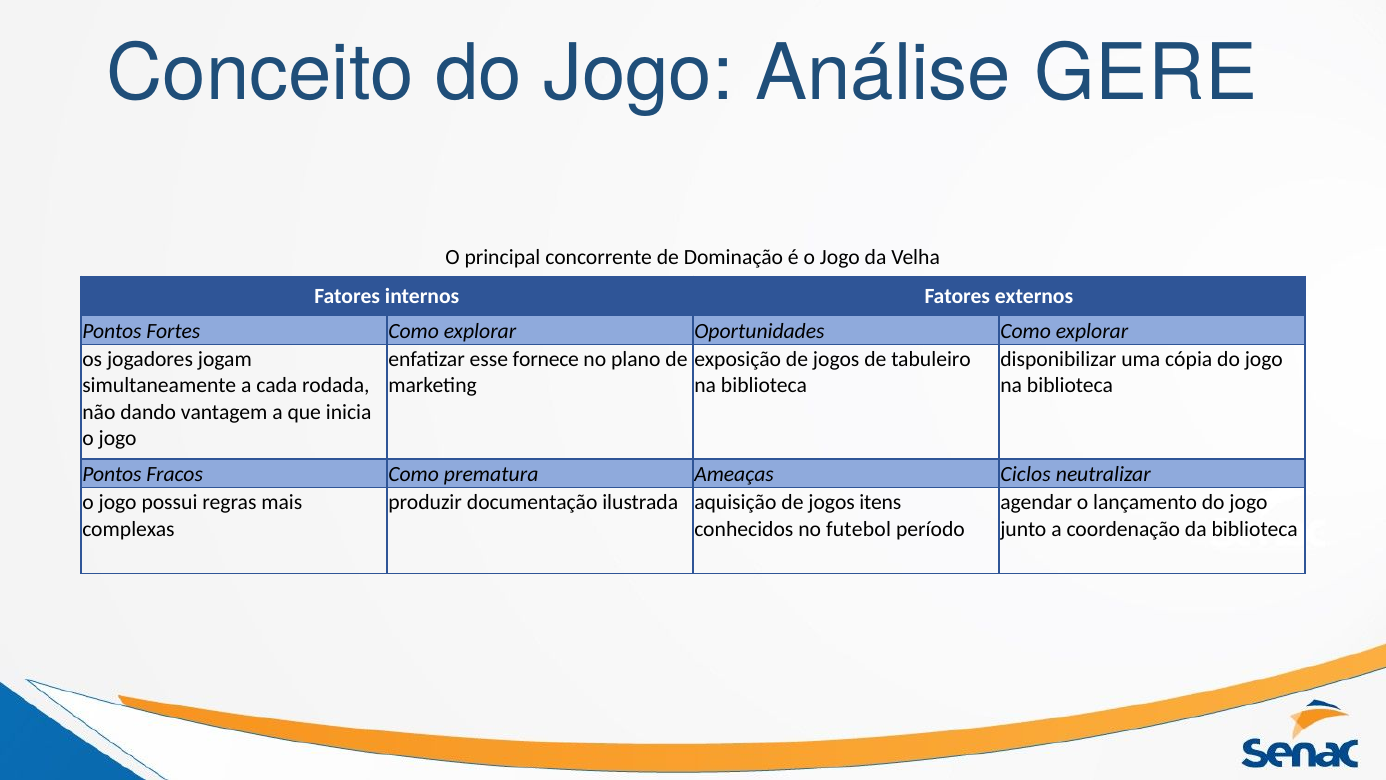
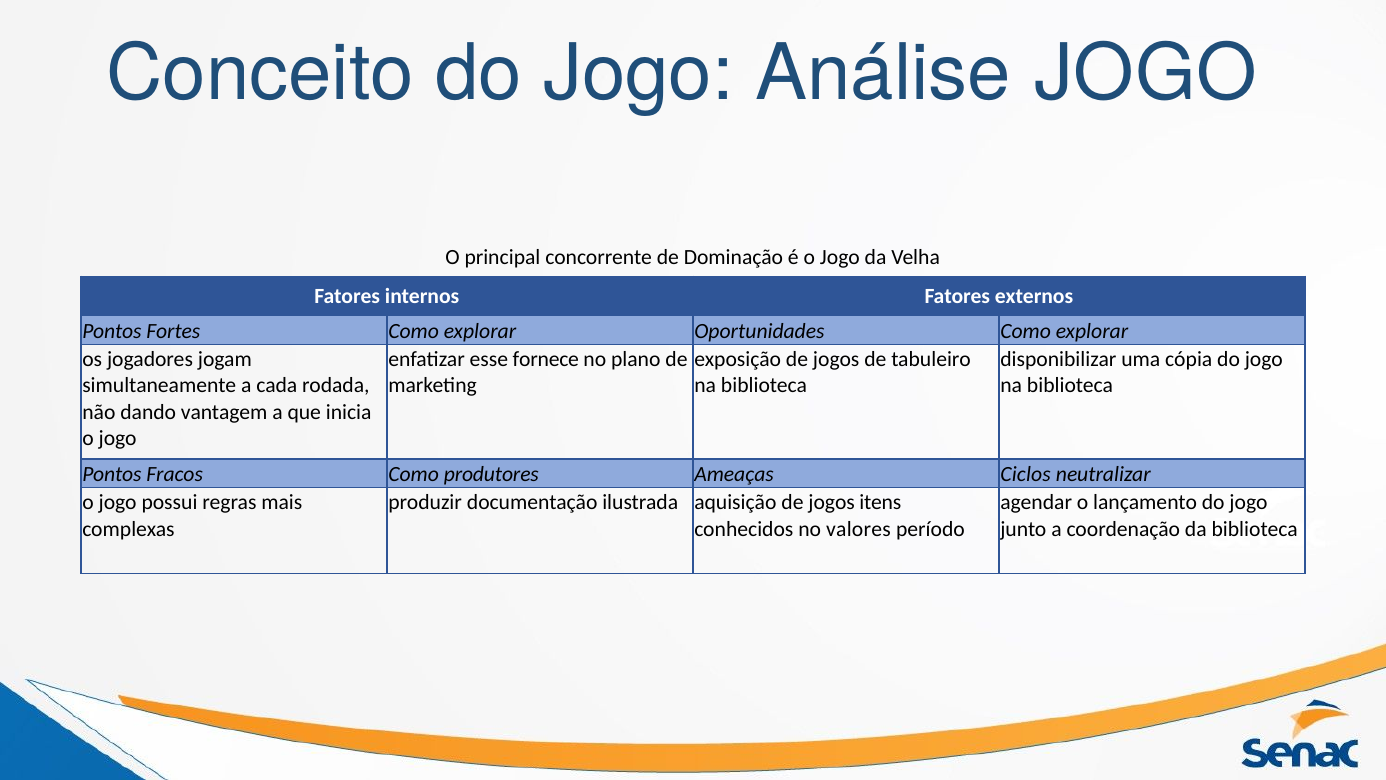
Análise GERE: GERE -> JOGO
prematura: prematura -> produtores
futebol: futebol -> valores
